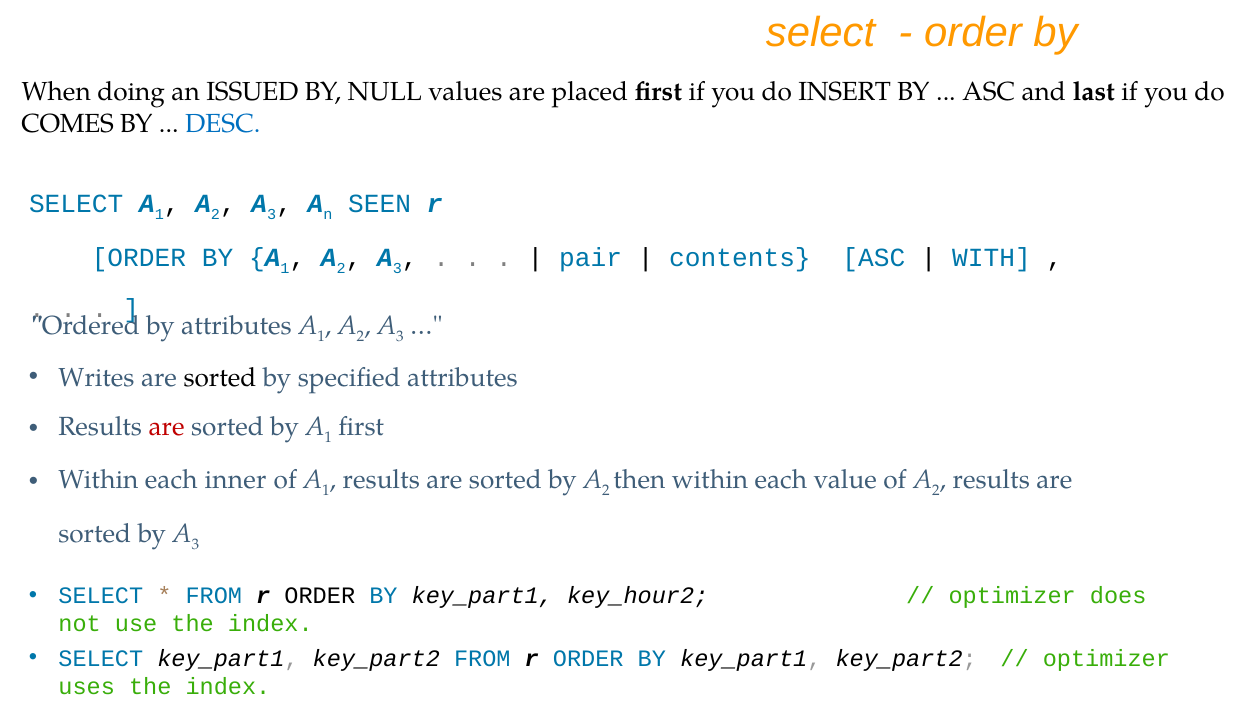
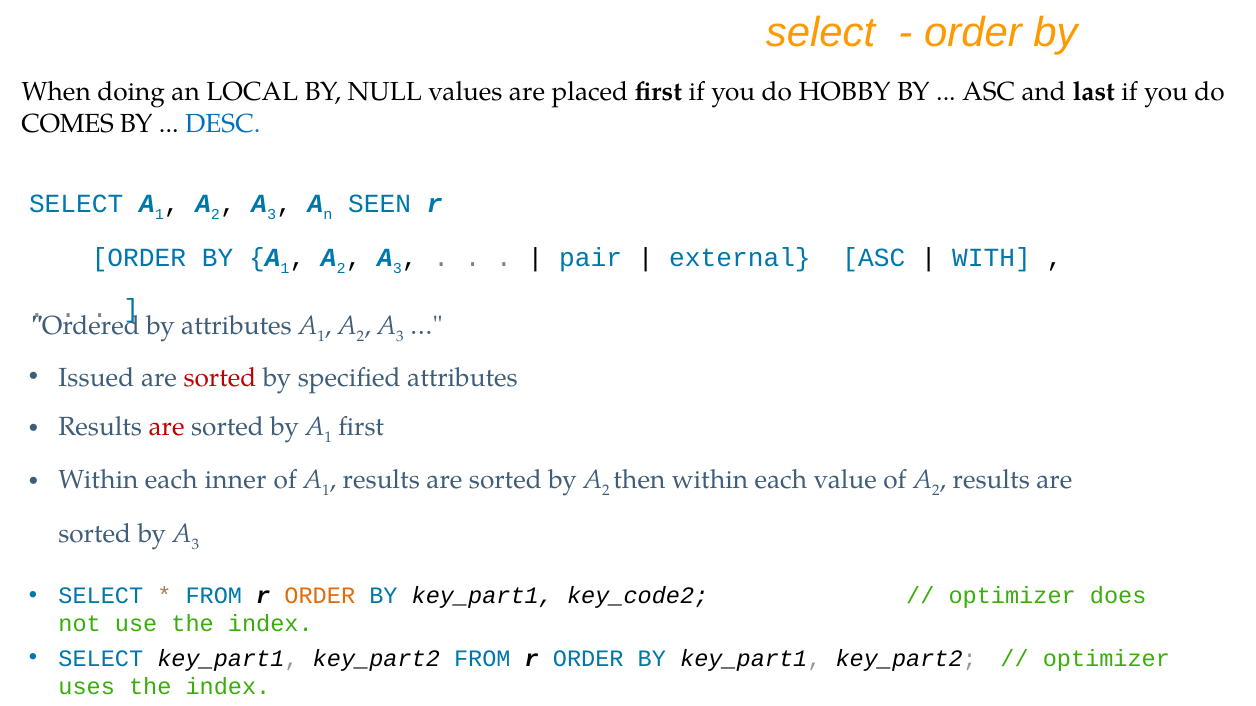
ISSUED: ISSUED -> LOCAL
INSERT: INSERT -> HOBBY
contents: contents -> external
Writes: Writes -> Issued
sorted at (220, 378) colour: black -> red
ORDER at (320, 596) colour: black -> orange
key_hour2: key_hour2 -> key_code2
